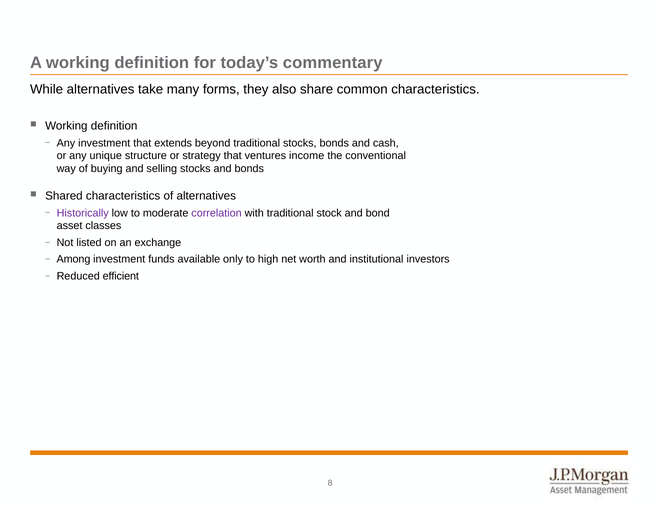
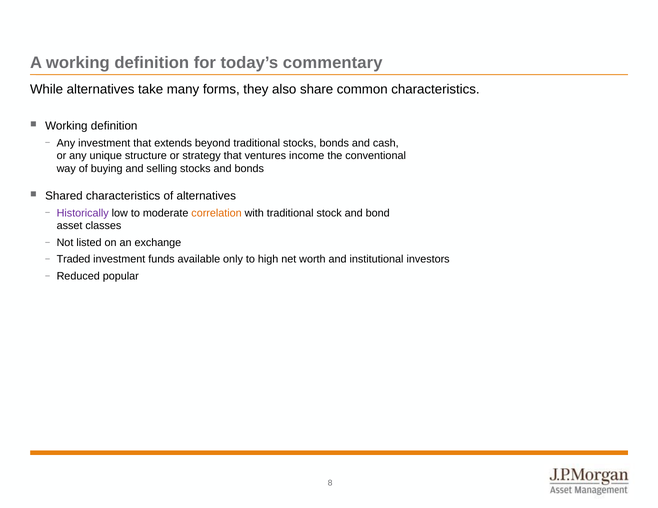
correlation colour: purple -> orange
Among: Among -> Traded
efficient: efficient -> popular
